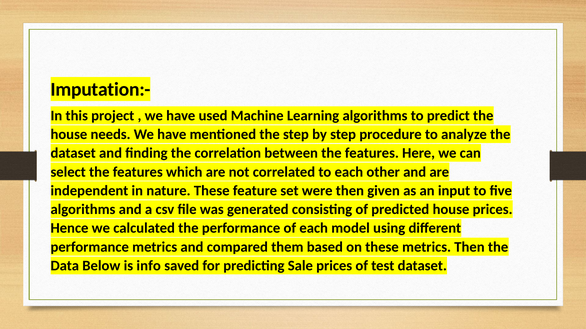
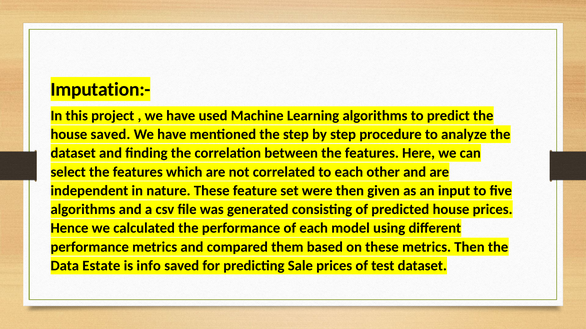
house needs: needs -> saved
Below: Below -> Estate
